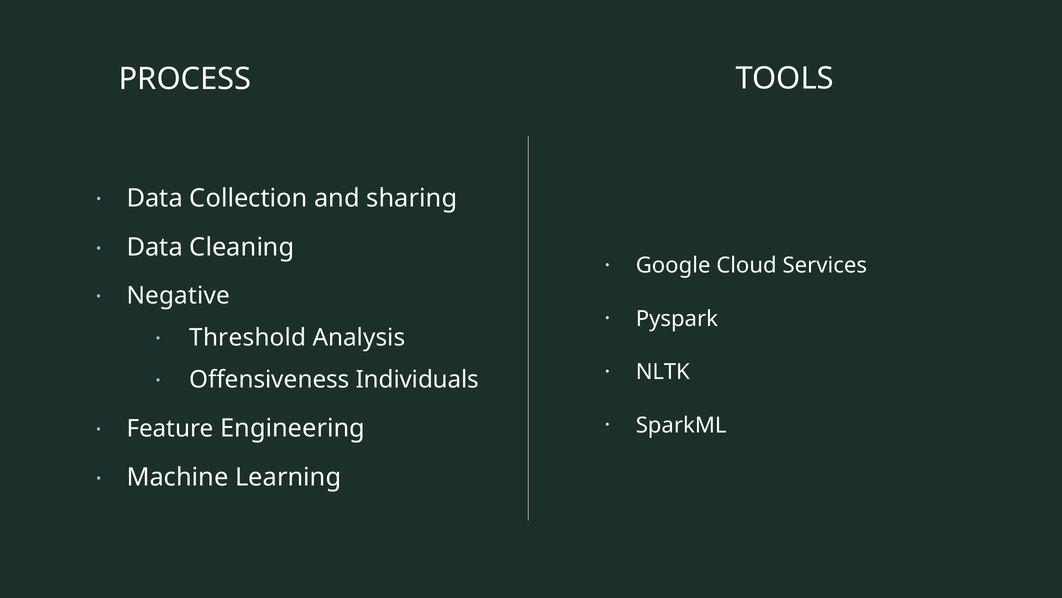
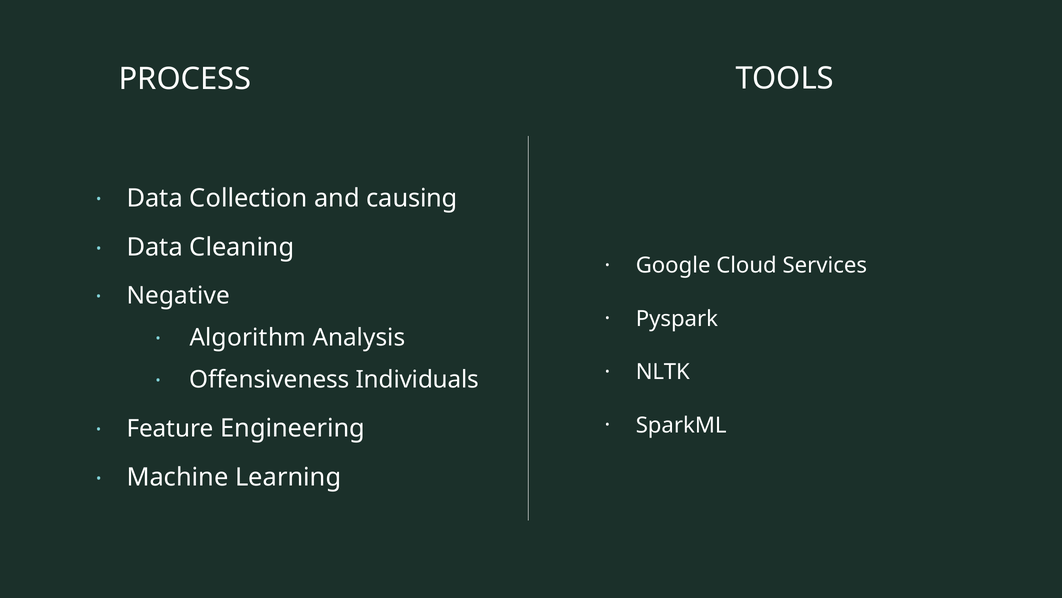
sharing: sharing -> causing
Threshold: Threshold -> Algorithm
